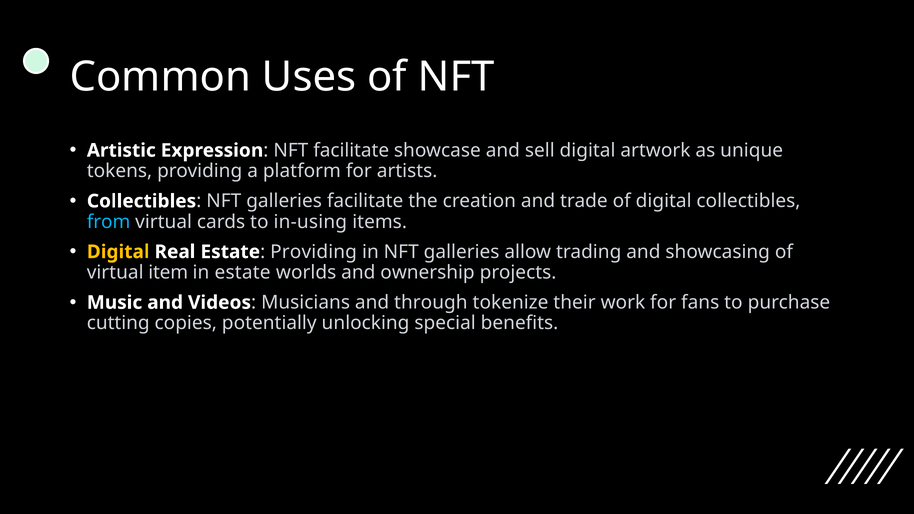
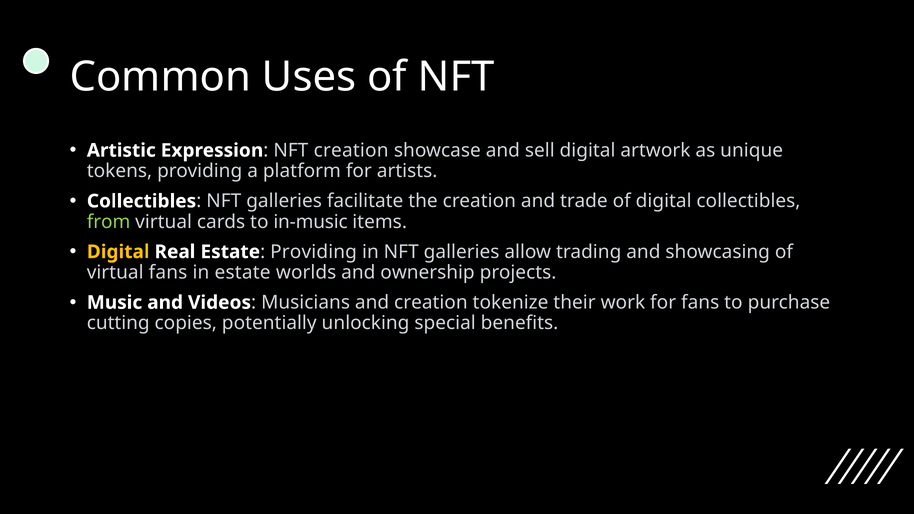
NFT facilitate: facilitate -> creation
from colour: light blue -> light green
in-using: in-using -> in-music
virtual item: item -> fans
and through: through -> creation
